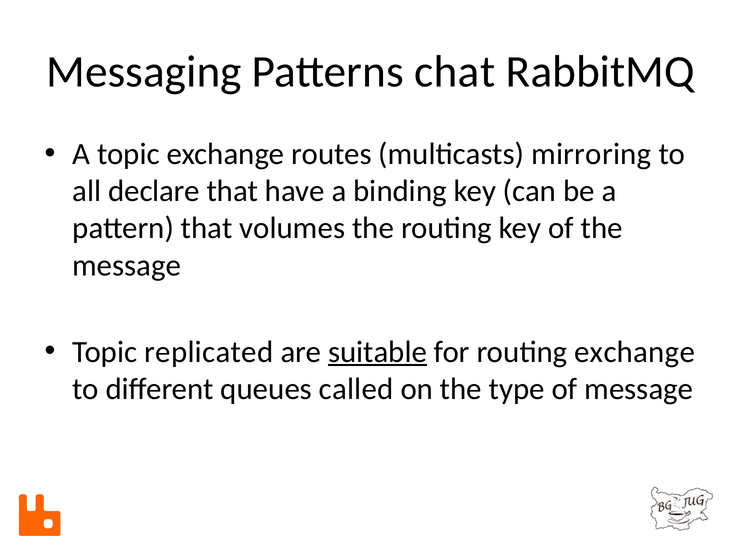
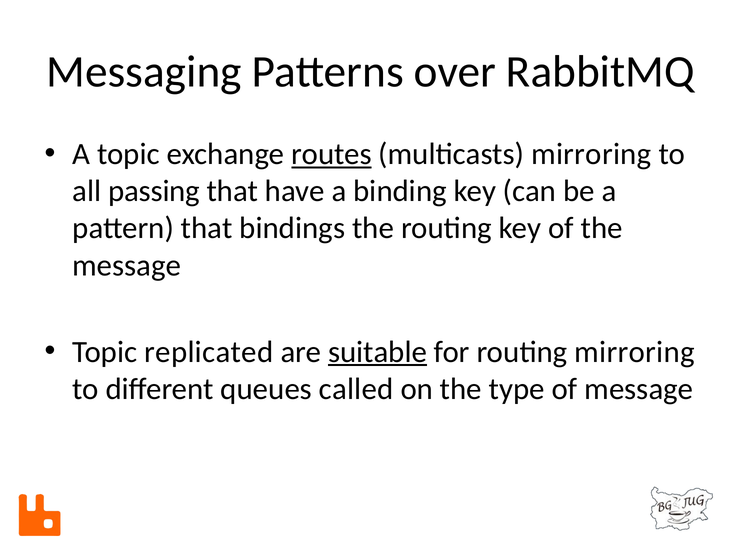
chat: chat -> over
routes underline: none -> present
declare: declare -> passing
volumes: volumes -> bindings
routing exchange: exchange -> mirroring
